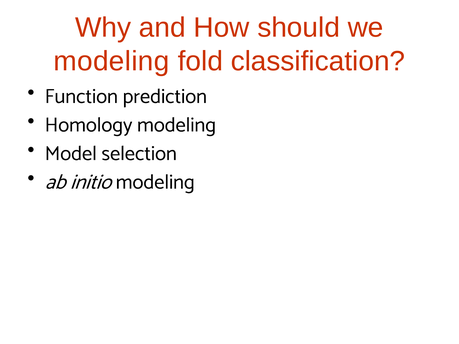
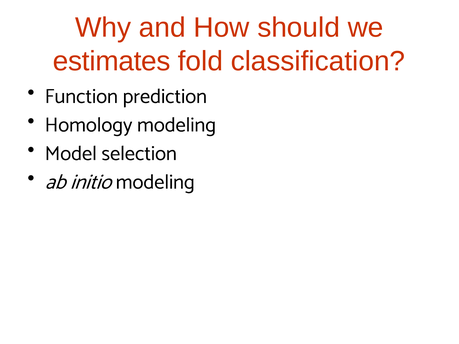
modeling at (111, 61): modeling -> estimates
